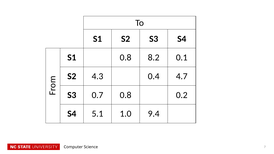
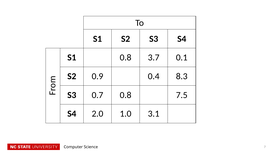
8.2: 8.2 -> 3.7
4.3: 4.3 -> 0.9
4.7: 4.7 -> 8.3
0.2: 0.2 -> 7.5
5.1: 5.1 -> 2.0
9.4: 9.4 -> 3.1
